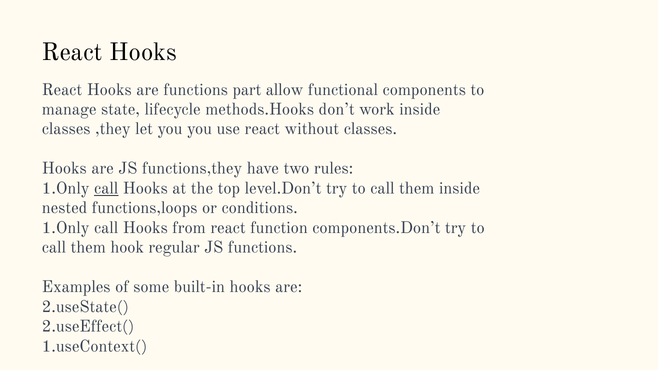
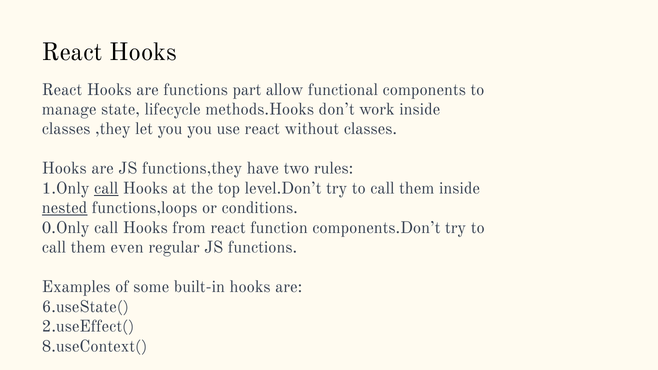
nested underline: none -> present
1.Only at (66, 228): 1.Only -> 0.Only
hook: hook -> even
2.useState(: 2.useState( -> 6.useState(
1.useContext(: 1.useContext( -> 8.useContext(
